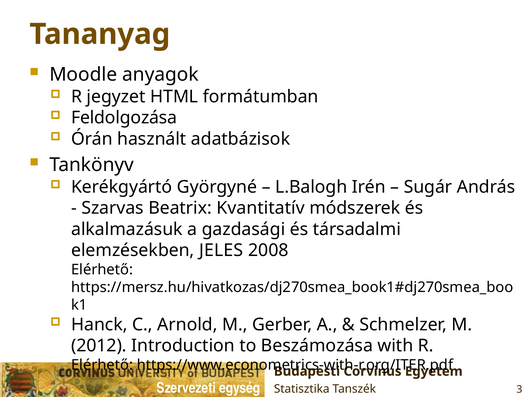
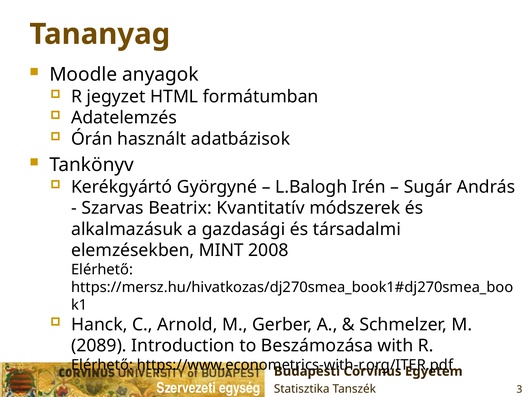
Feldolgozása: Feldolgozása -> Adatelemzés
JELES: JELES -> MINT
2012: 2012 -> 2089
